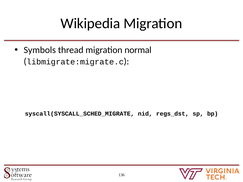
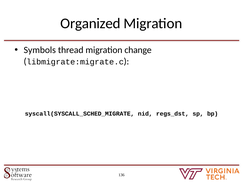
Wikipedia: Wikipedia -> Organized
normal: normal -> change
